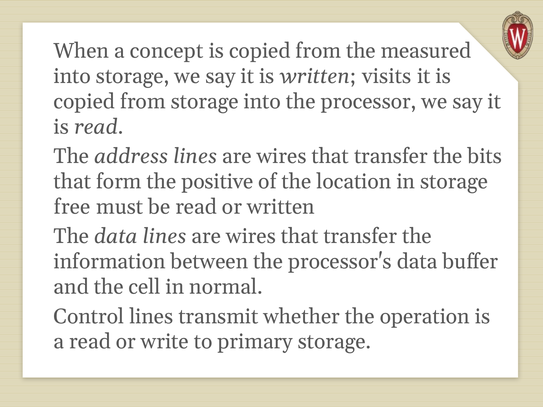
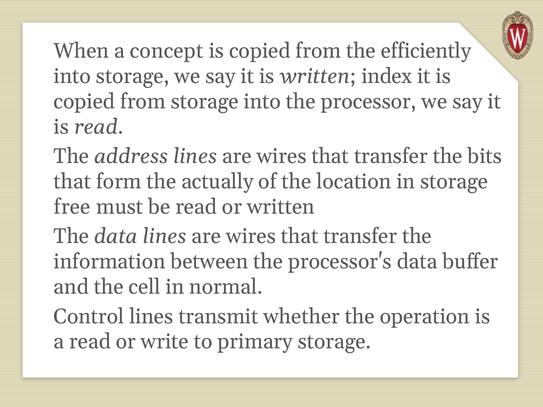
measured: measured -> efficiently
visits: visits -> index
positive: positive -> actually
